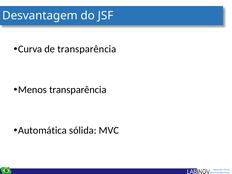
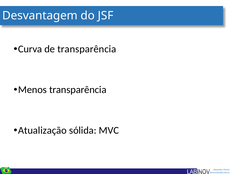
Automática: Automática -> Atualização
